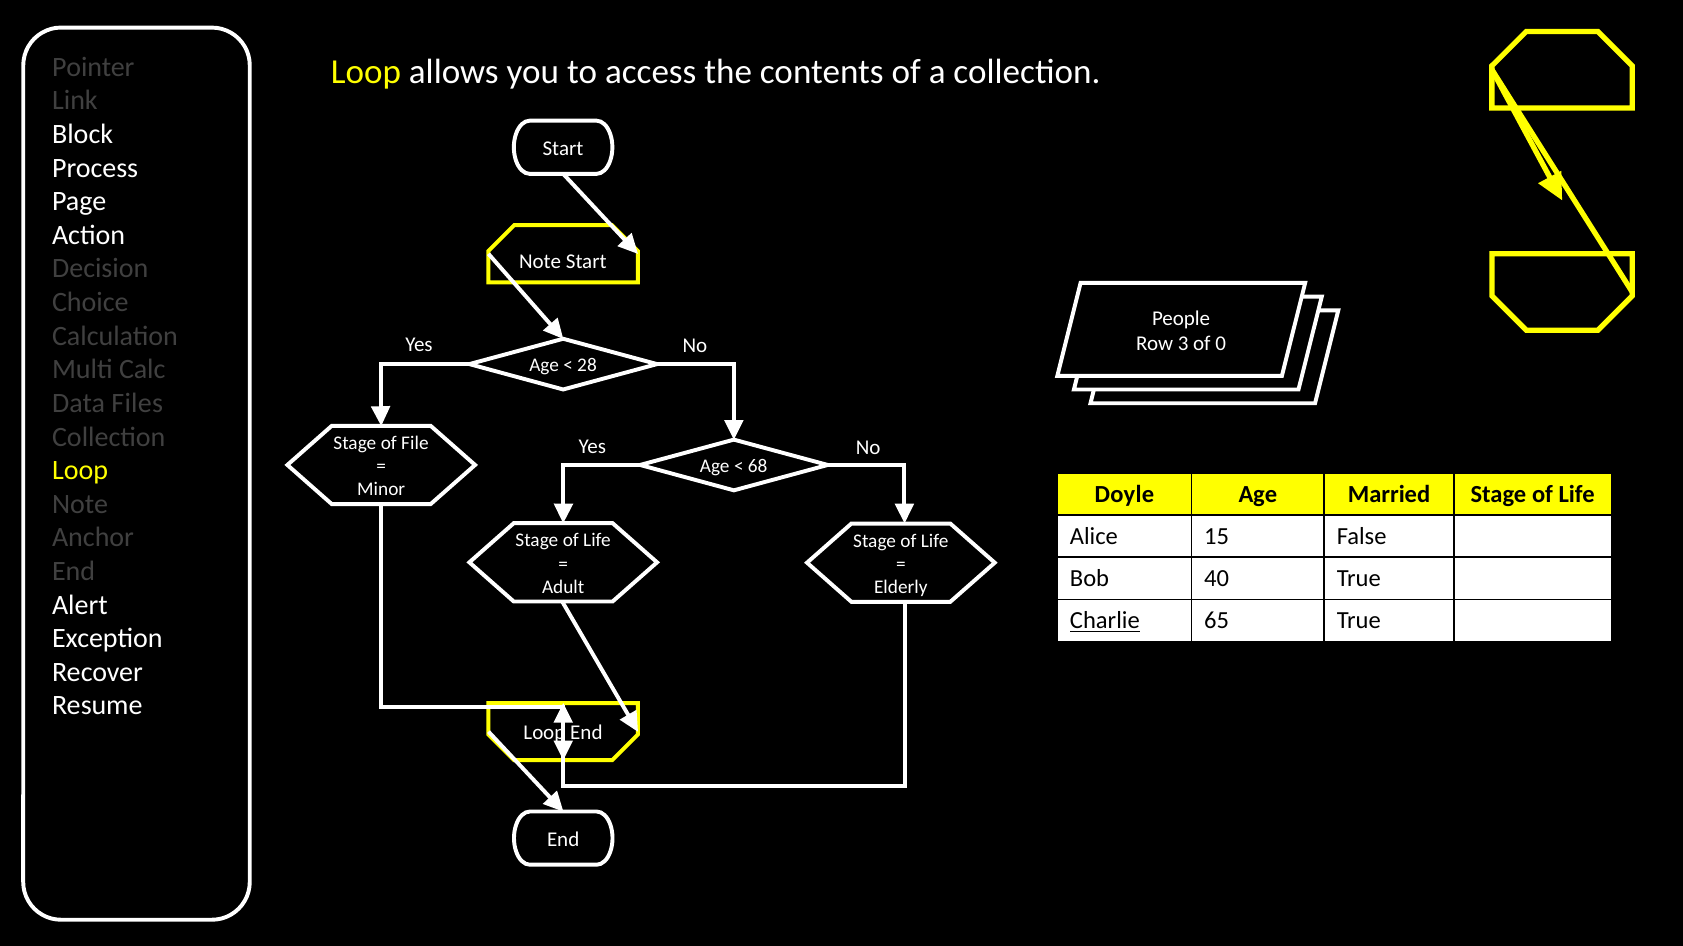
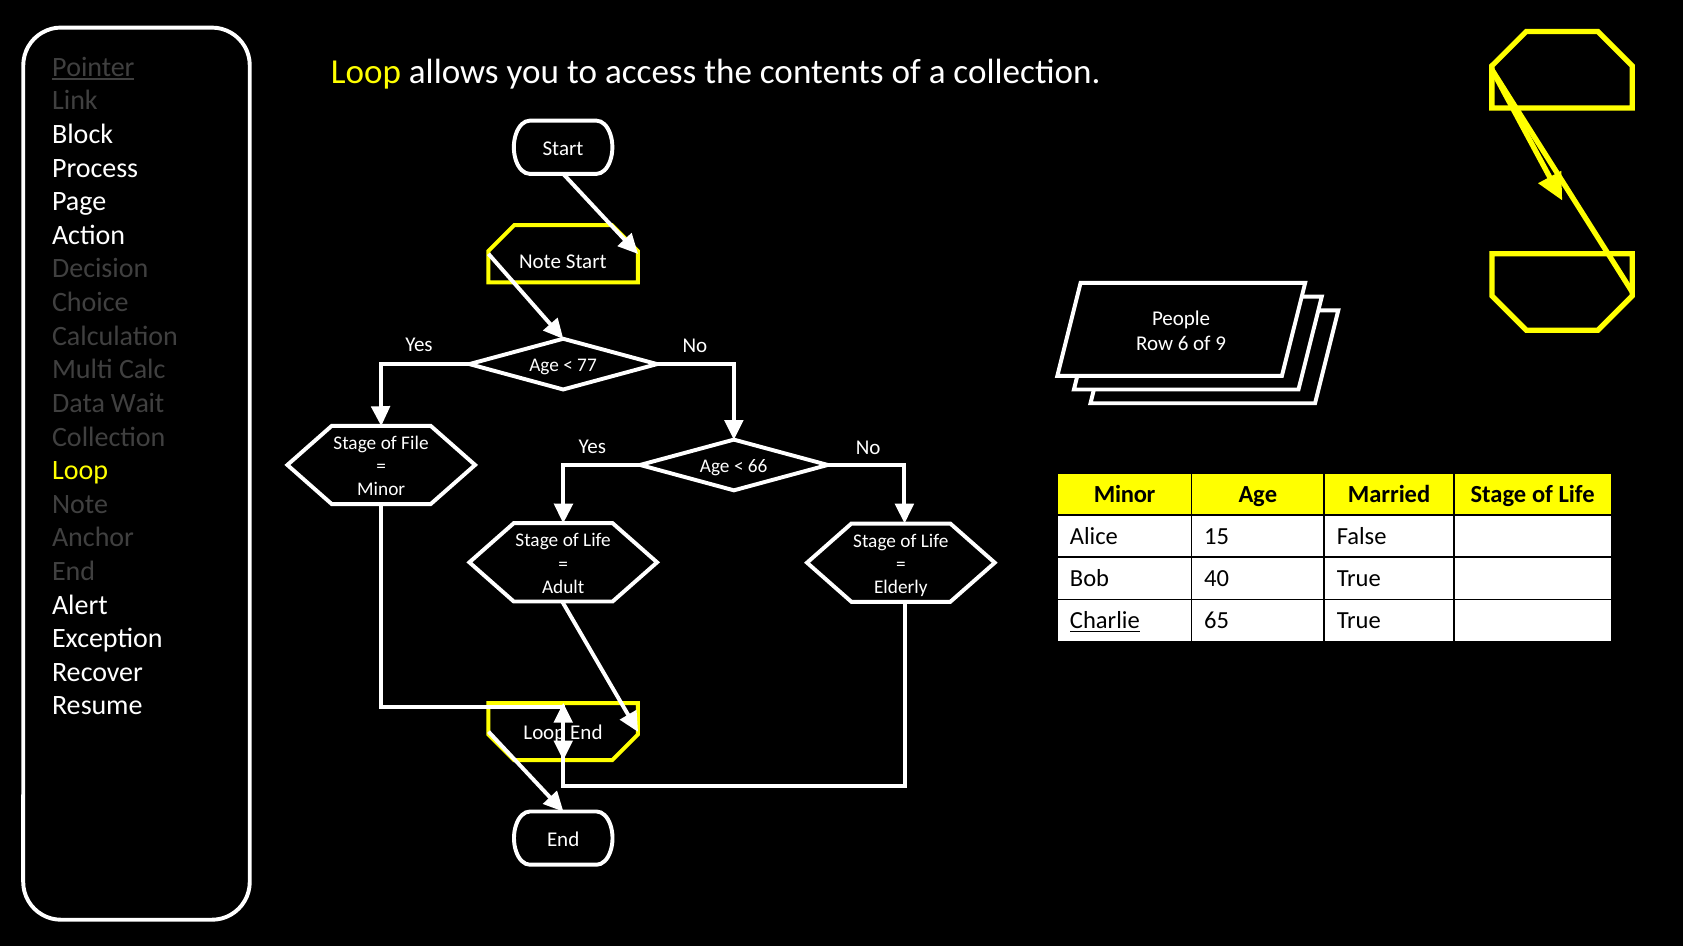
Pointer underline: none -> present
3: 3 -> 6
0: 0 -> 9
28: 28 -> 77
Files: Files -> Wait
68: 68 -> 66
Doyle at (1124, 495): Doyle -> Minor
